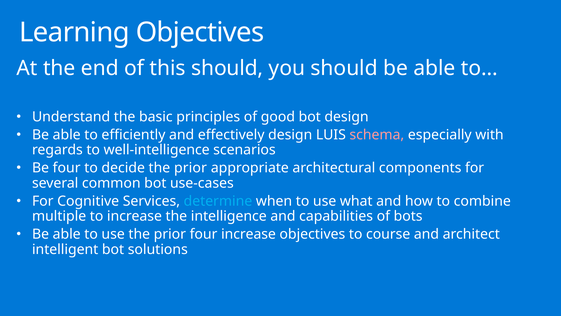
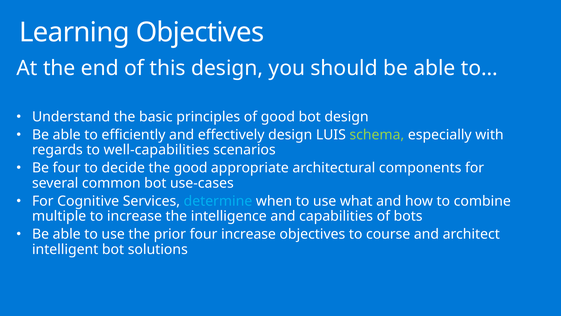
this should: should -> design
schema colour: pink -> light green
well-intelligence: well-intelligence -> well-capabilities
decide the prior: prior -> good
